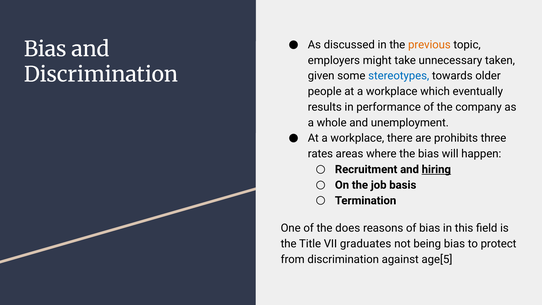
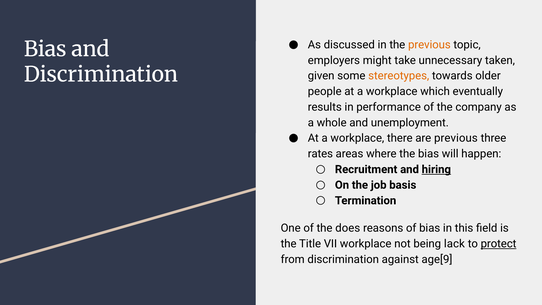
stereotypes colour: blue -> orange
are prohibits: prohibits -> previous
VII graduates: graduates -> workplace
being bias: bias -> lack
protect underline: none -> present
age[5: age[5 -> age[9
